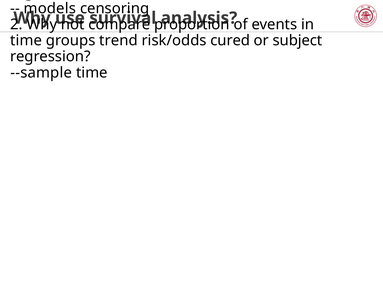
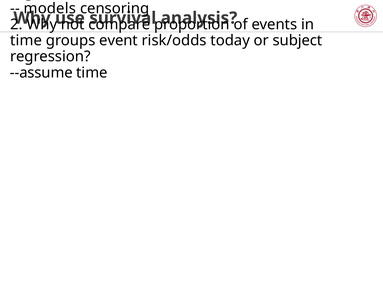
trend: trend -> event
cured: cured -> today
--sample: --sample -> --assume
